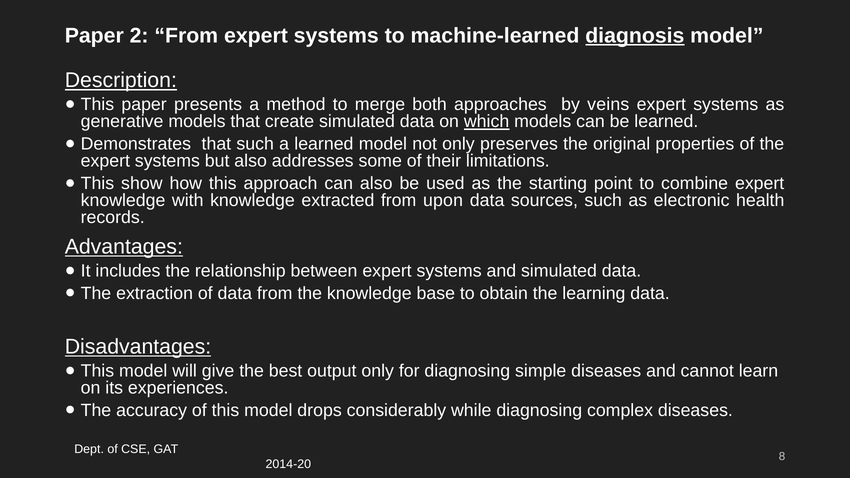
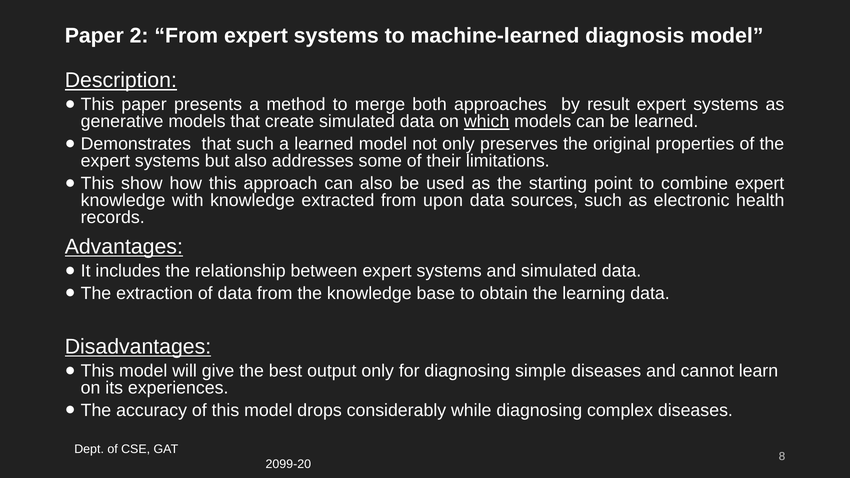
diagnosis underline: present -> none
veins: veins -> result
2014-20: 2014-20 -> 2099-20
